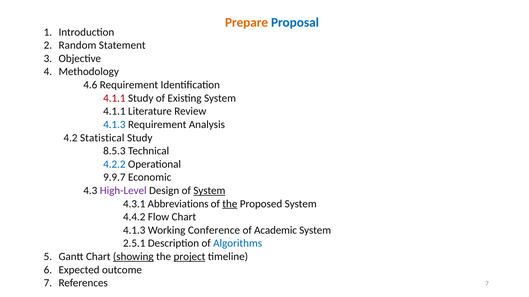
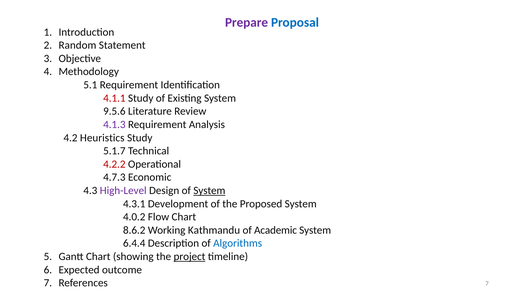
Prepare colour: orange -> purple
4.6: 4.6 -> 5.1
4.1.1 at (114, 112): 4.1.1 -> 9.5.6
4.1.3 at (114, 125) colour: blue -> purple
Statistical: Statistical -> Heuristics
8.5.3: 8.5.3 -> 5.1.7
4.2.2 colour: blue -> red
9.9.7: 9.9.7 -> 4.7.3
Abbreviations: Abbreviations -> Development
the at (230, 204) underline: present -> none
4.4.2: 4.4.2 -> 4.0.2
4.1.3 at (134, 231): 4.1.3 -> 8.6.2
Conference: Conference -> Kathmandu
2.5.1: 2.5.1 -> 6.4.4
showing underline: present -> none
